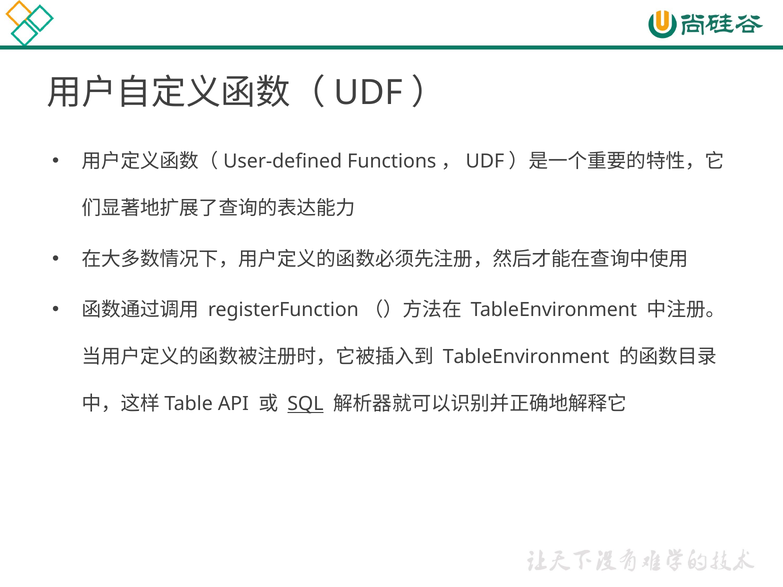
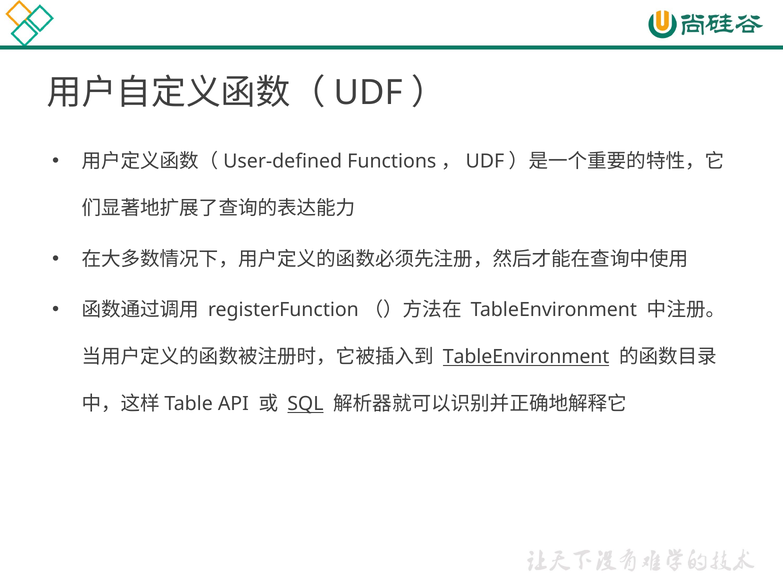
TableEnvironment at (526, 357) underline: none -> present
